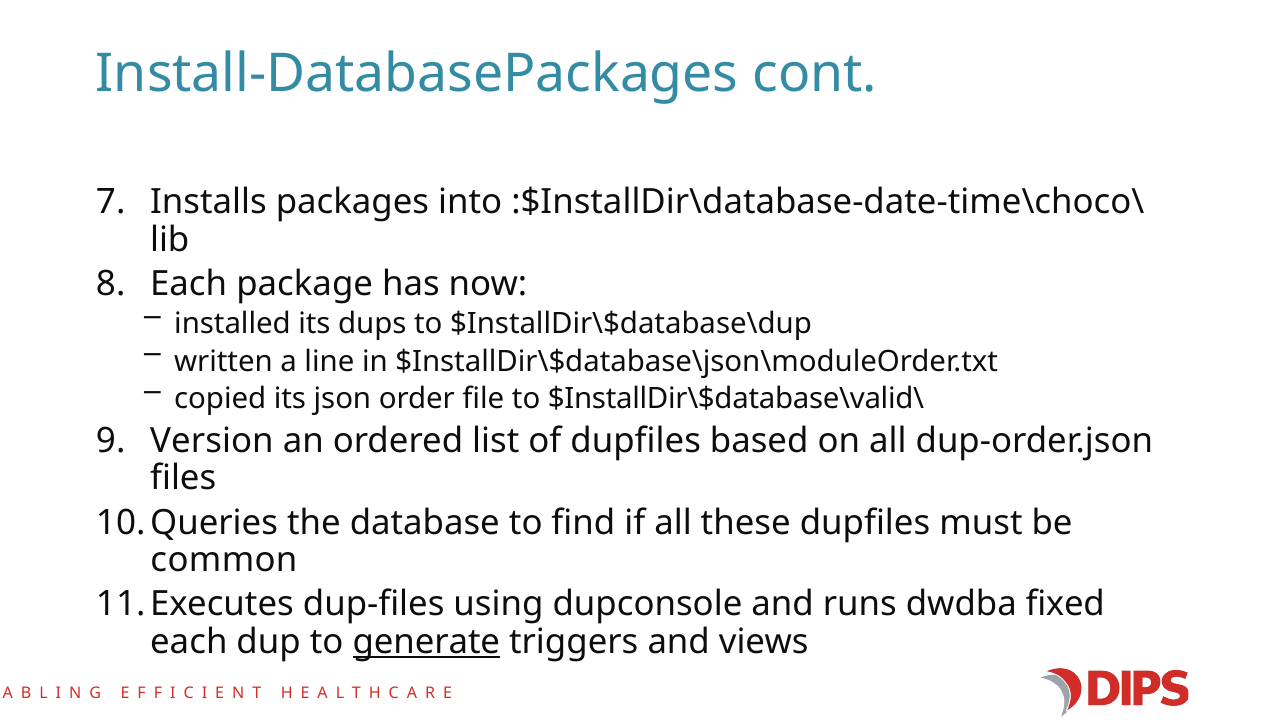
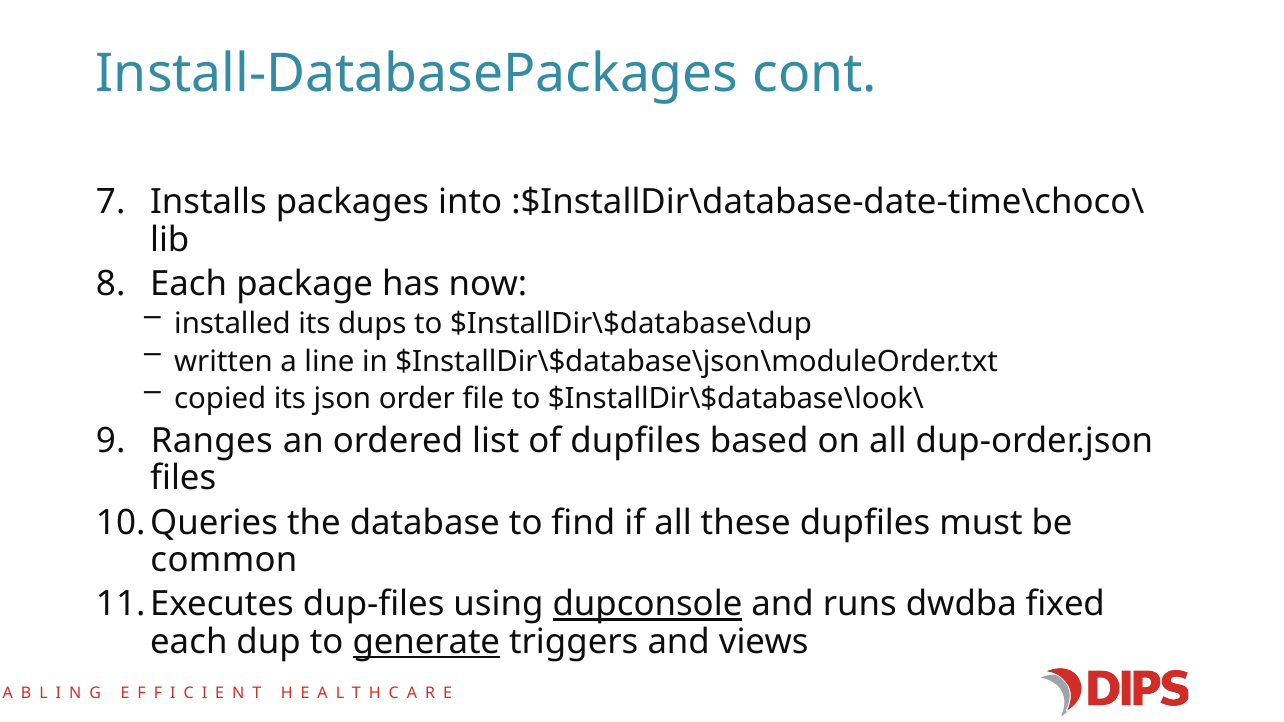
$InstallDir\$database\valid\: $InstallDir\$database\valid\ -> $InstallDir\$database\look\
Version: Version -> Ranges
dupconsole underline: none -> present
